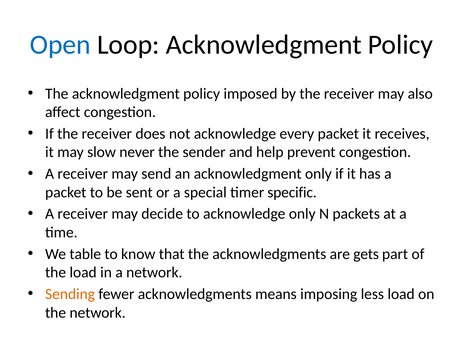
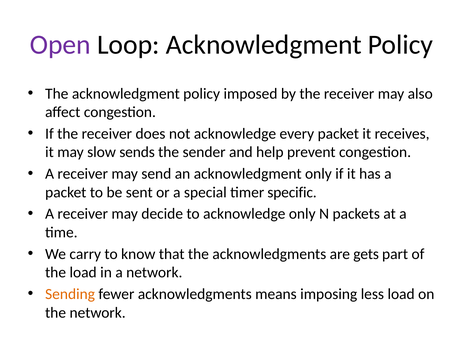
Open colour: blue -> purple
never: never -> sends
table: table -> carry
